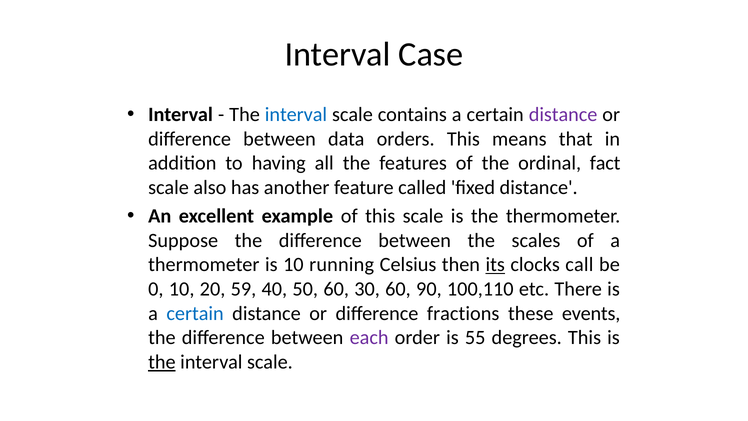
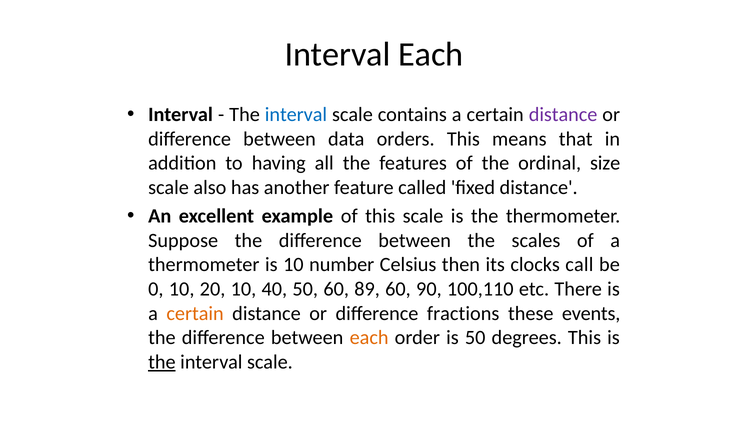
Interval Case: Case -> Each
fact: fact -> size
running: running -> number
its underline: present -> none
20 59: 59 -> 10
30: 30 -> 89
certain at (195, 313) colour: blue -> orange
each at (369, 337) colour: purple -> orange
is 55: 55 -> 50
